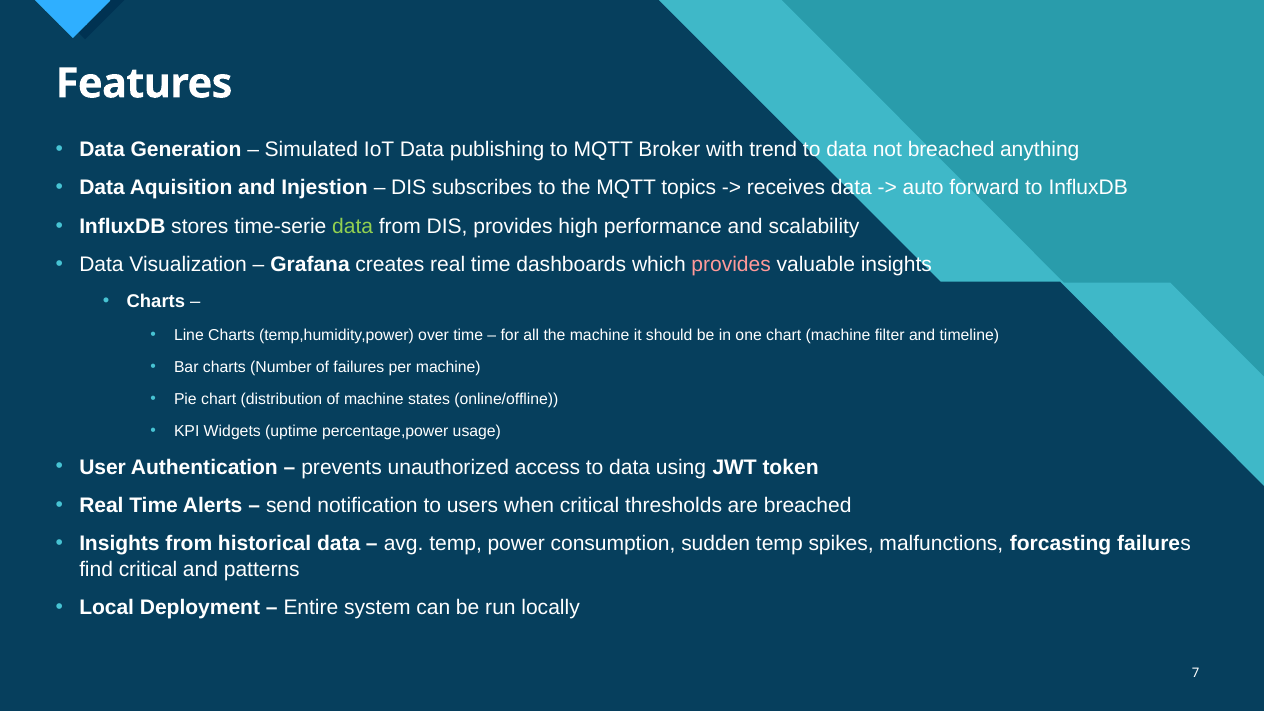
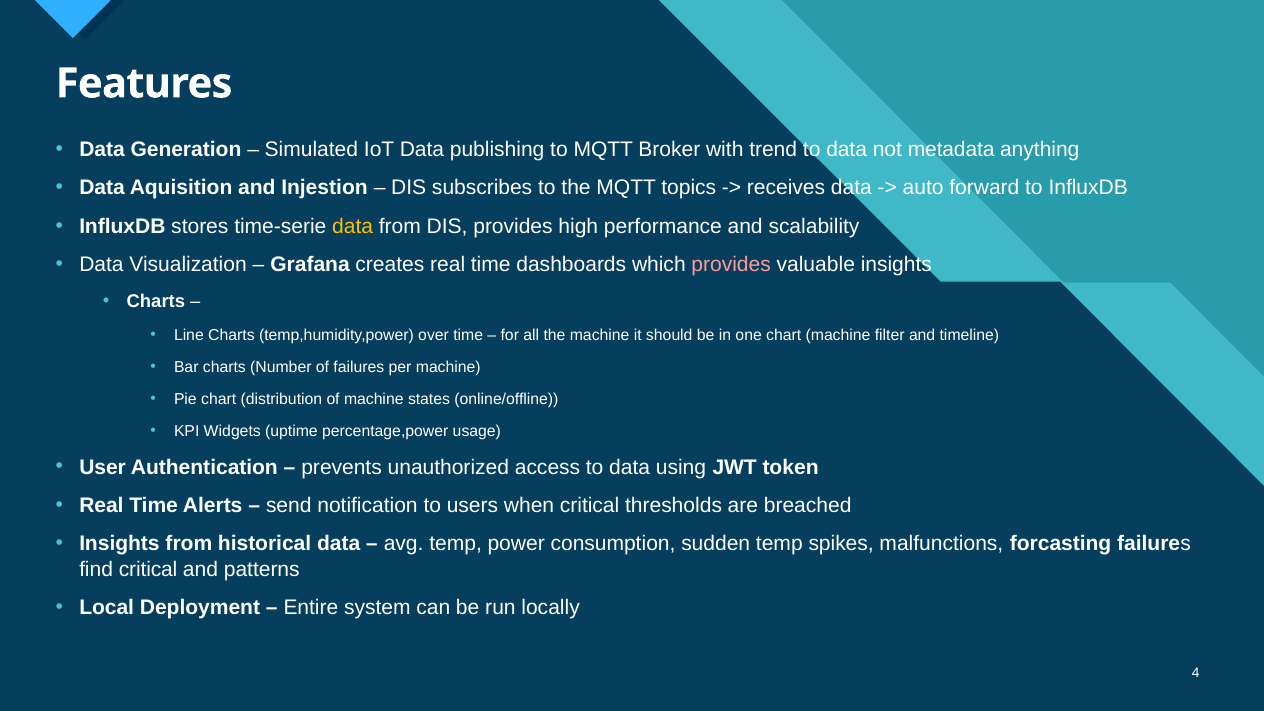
not breached: breached -> metadata
data at (353, 226) colour: light green -> yellow
7: 7 -> 4
